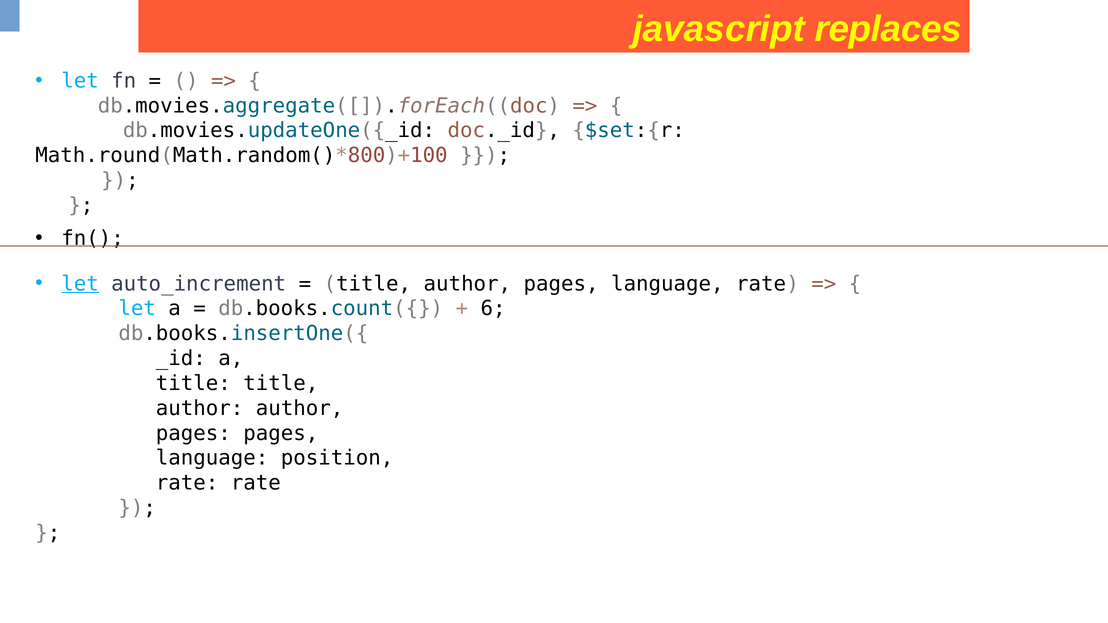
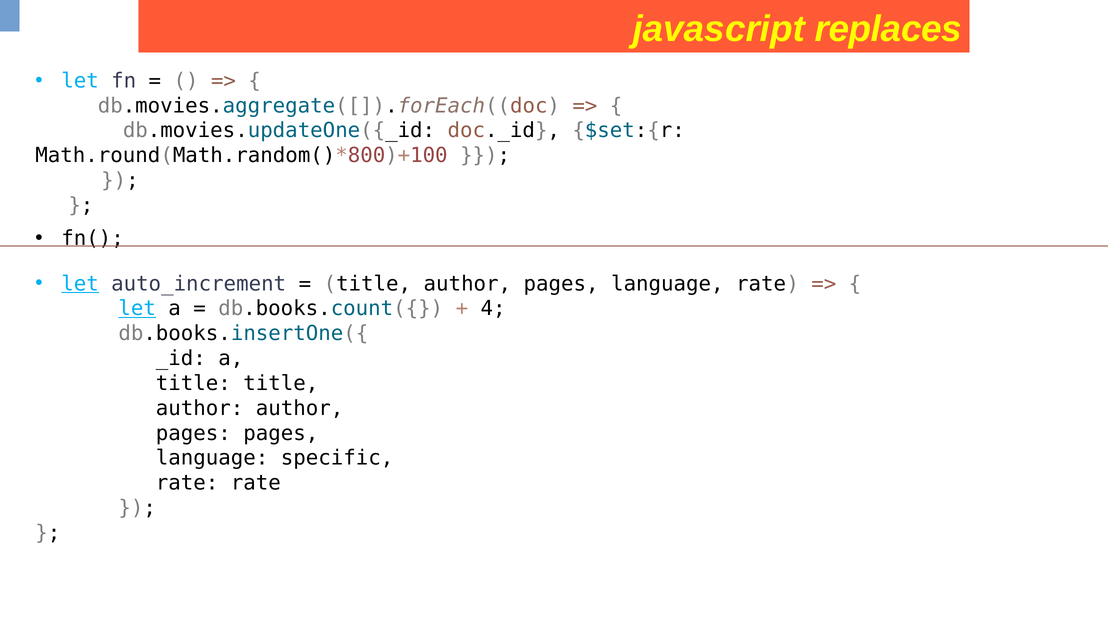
let at (137, 309) underline: none -> present
6: 6 -> 4
position: position -> specific
